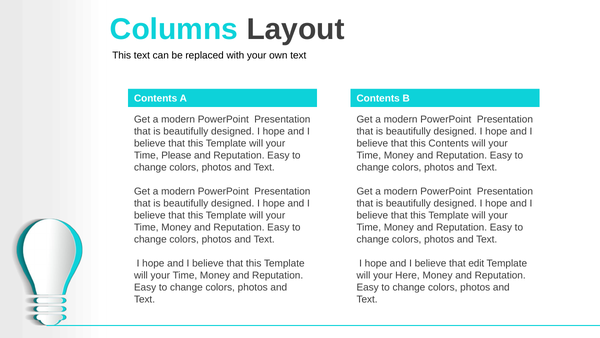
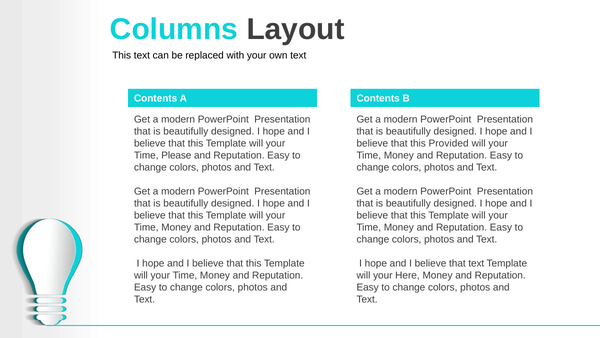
this Contents: Contents -> Provided
that edit: edit -> text
